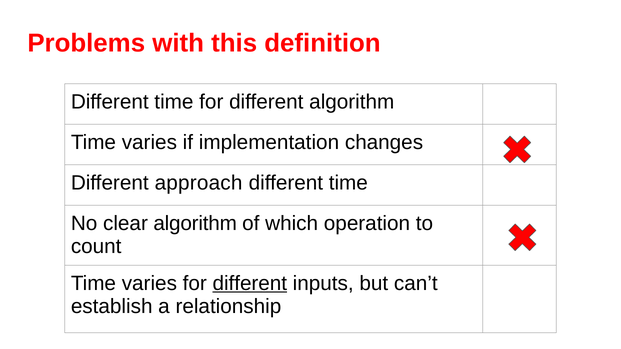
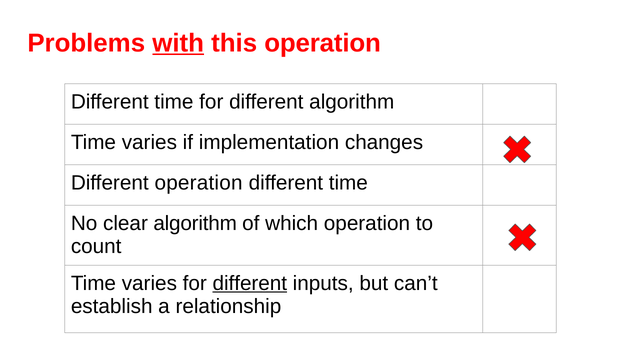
with underline: none -> present
this definition: definition -> operation
Different approach: approach -> operation
